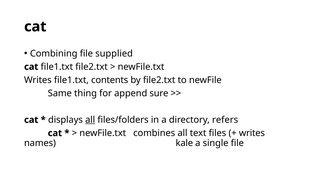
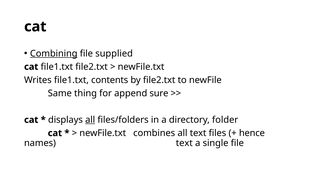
Combining underline: none -> present
refers: refers -> folder
writes at (252, 133): writes -> hence
names kale: kale -> text
